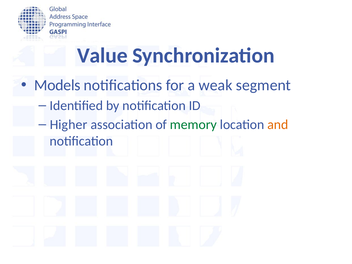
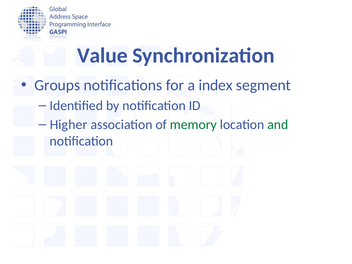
Models: Models -> Groups
weak: weak -> index
and colour: orange -> green
